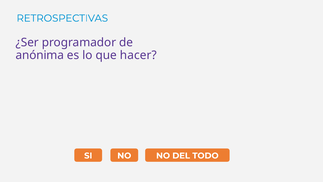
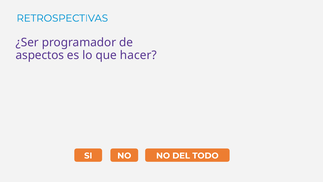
anónima: anónima -> aspectos
